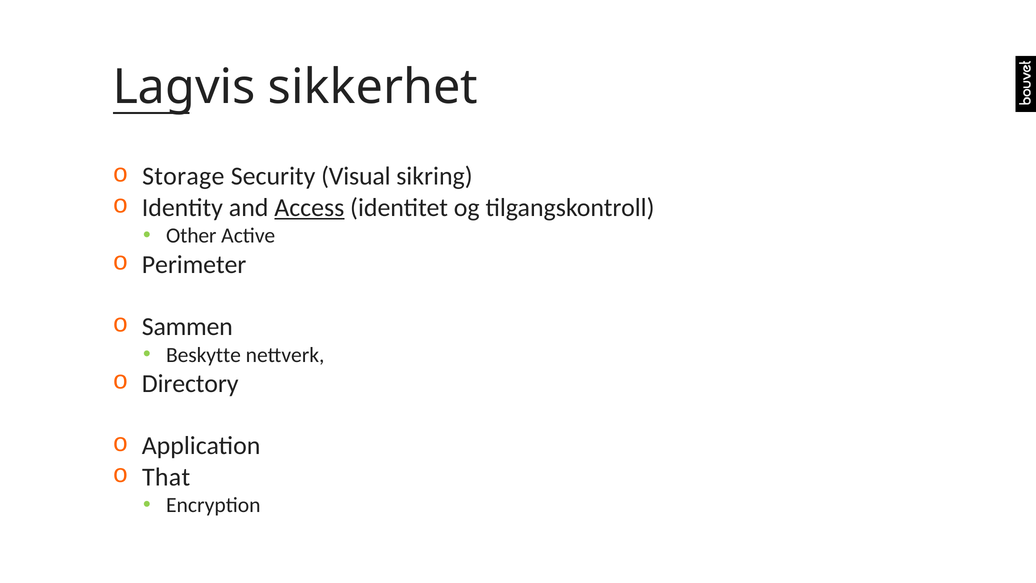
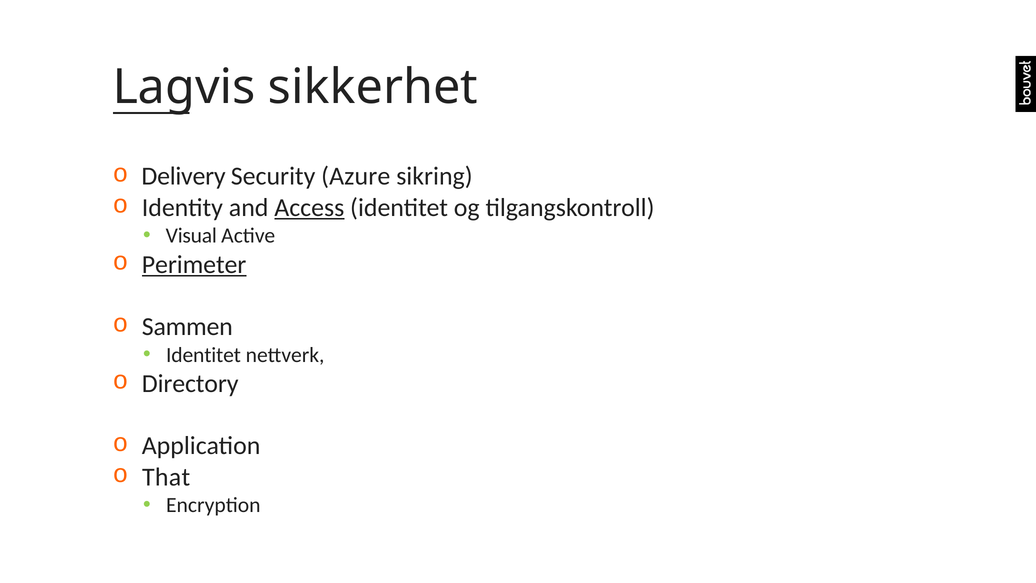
Storage: Storage -> Delivery
Visual: Visual -> Azure
Other: Other -> Visual
Perimeter underline: none -> present
Beskytte at (204, 355): Beskytte -> Identitet
